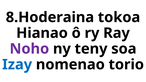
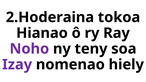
8.Hoderaina: 8.Hoderaina -> 2.Hoderaina
Izay colour: blue -> purple
torio: torio -> hiely
